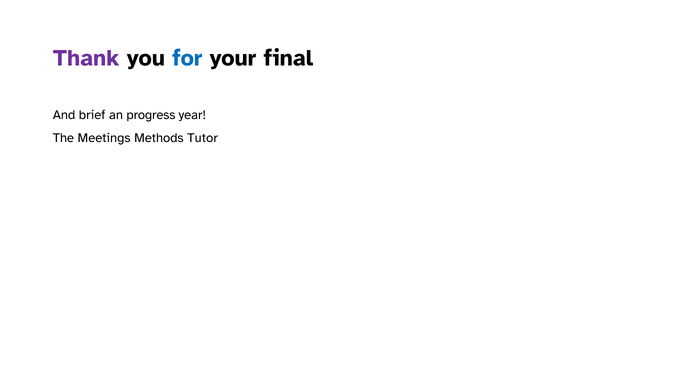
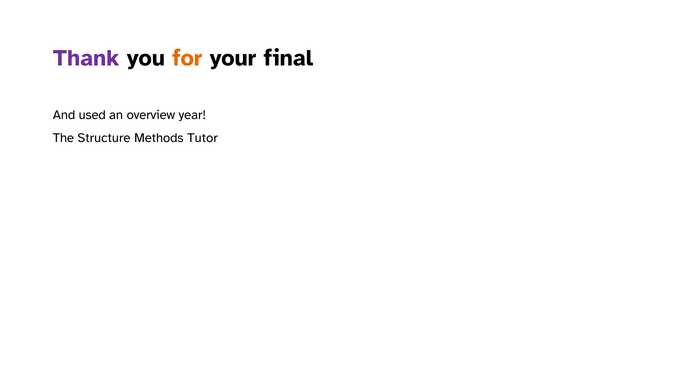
for colour: blue -> orange
brief: brief -> used
progress: progress -> overview
Meetings: Meetings -> Structure
